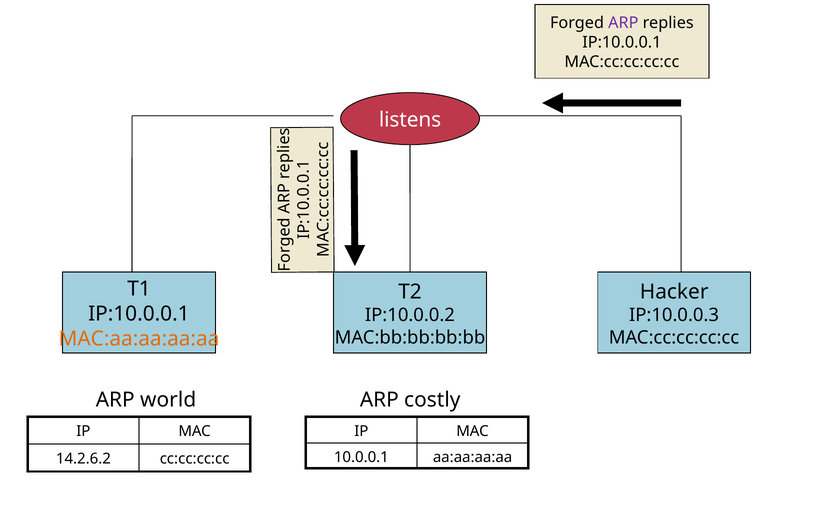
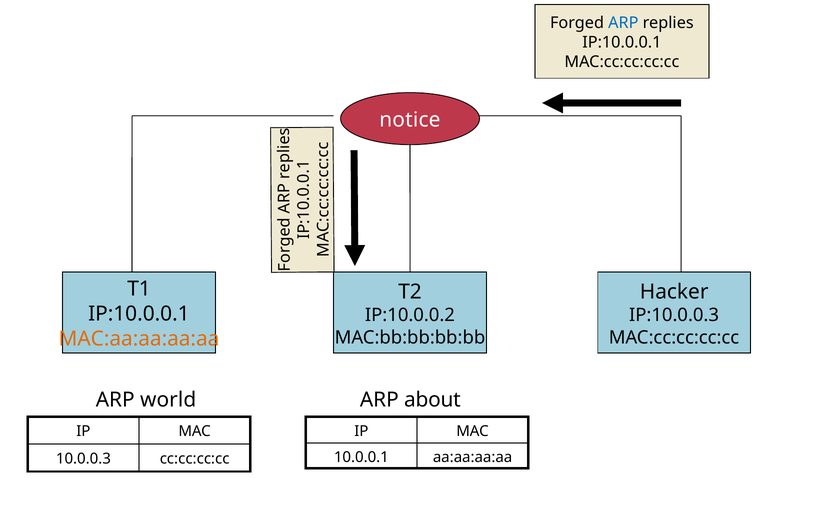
ARP at (623, 23) colour: purple -> blue
listens: listens -> notice
costly: costly -> about
14.2.6.2: 14.2.6.2 -> 10.0.0.3
